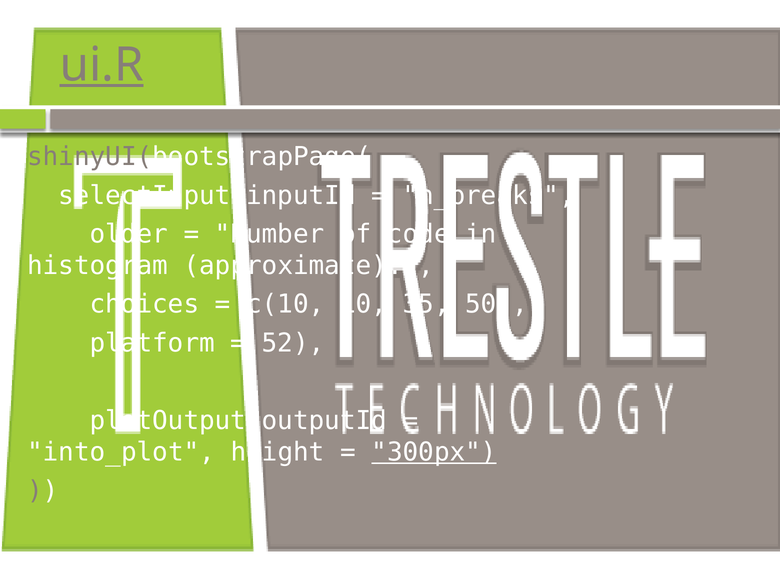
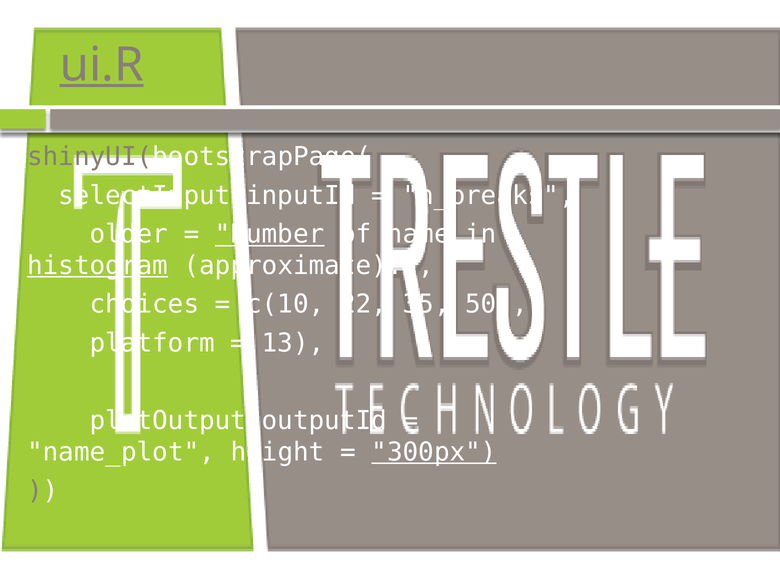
Number underline: none -> present
code: code -> name
histogram underline: none -> present
10: 10 -> 22
52: 52 -> 13
into_plot: into_plot -> name_plot
